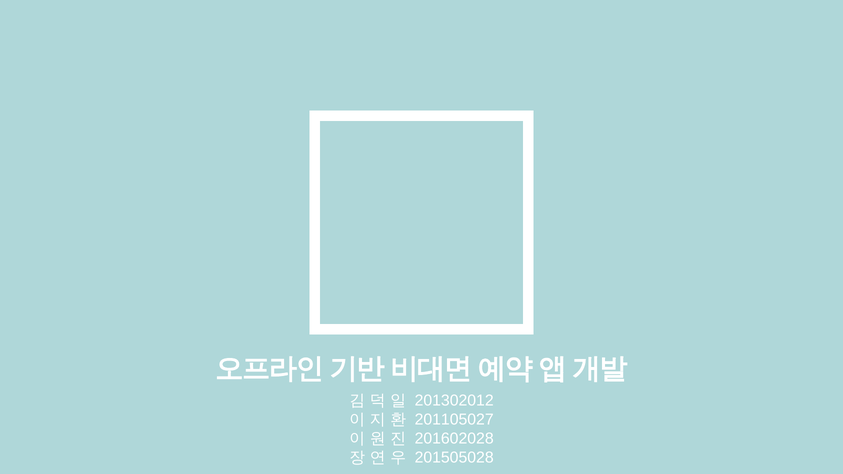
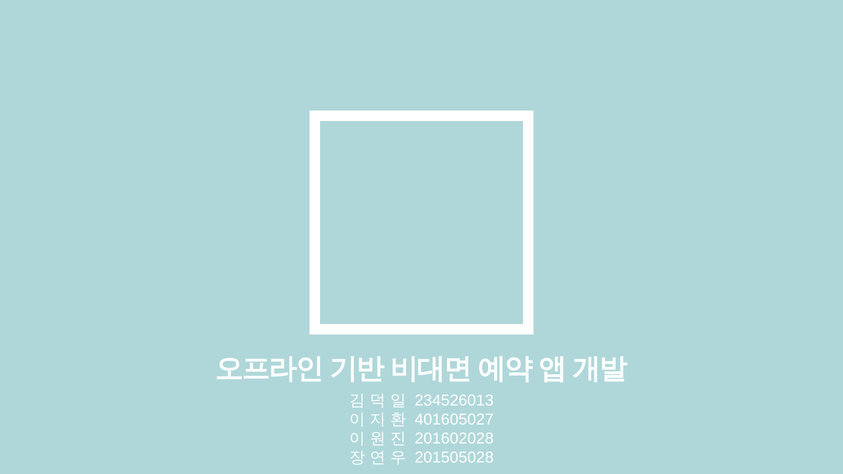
201302012: 201302012 -> 234526013
201105027: 201105027 -> 401605027
